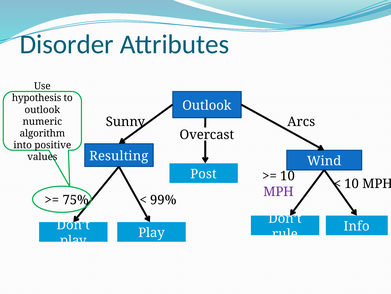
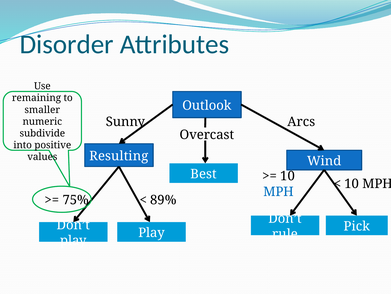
hypothesis: hypothesis -> remaining
outlook at (42, 109): outlook -> smaller
algorithm: algorithm -> subdivide
Post: Post -> Best
MPH at (279, 191) colour: purple -> blue
99%: 99% -> 89%
Info: Info -> Pick
